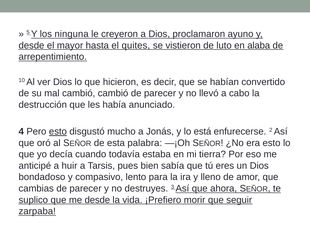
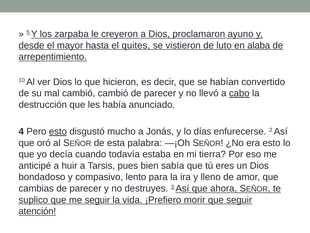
ninguna: ninguna -> zarpaba
cabo underline: none -> present
está: está -> días
me desde: desde -> seguir
zarpaba: zarpaba -> atención
